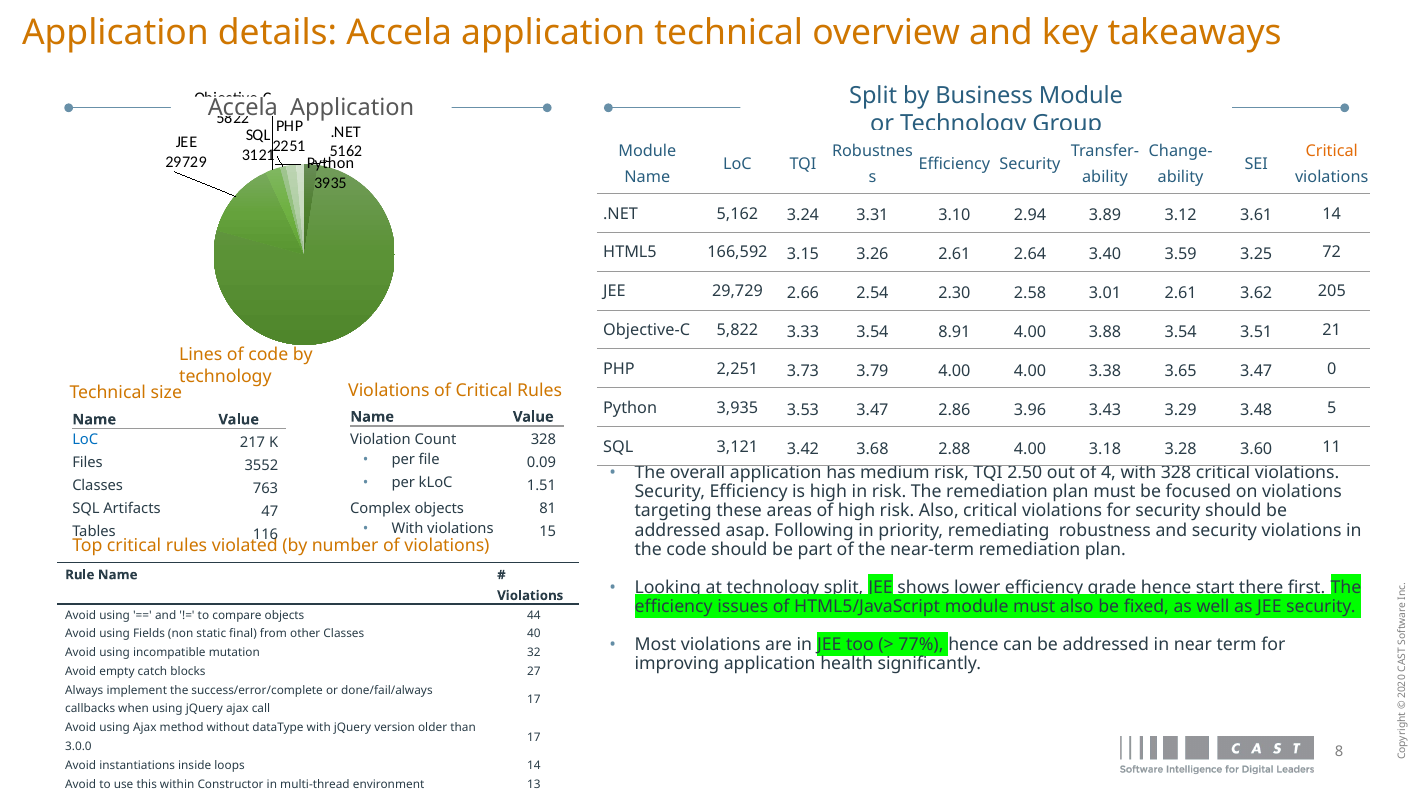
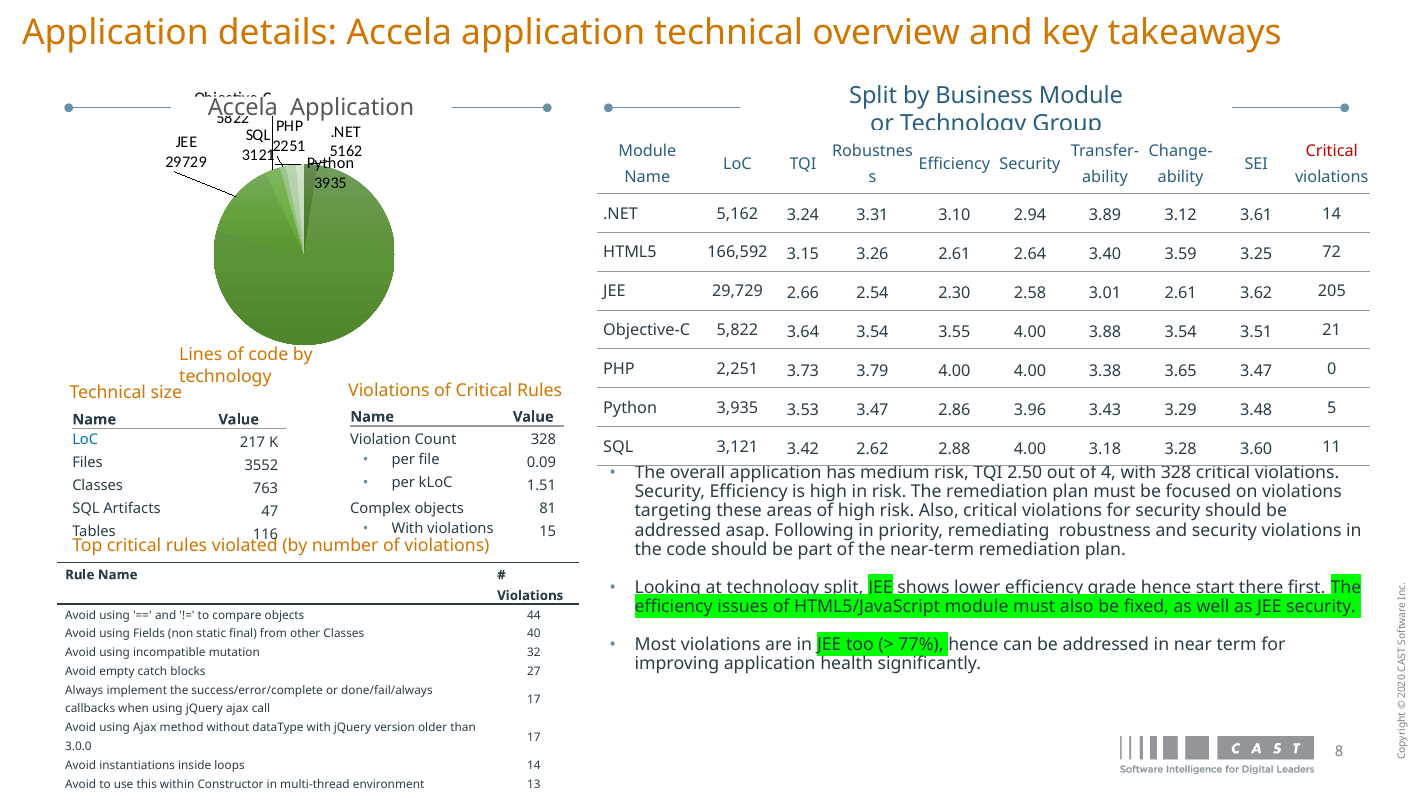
Critical at (1332, 152) colour: orange -> red
3.33: 3.33 -> 3.64
8.91: 8.91 -> 3.55
3.68: 3.68 -> 2.62
